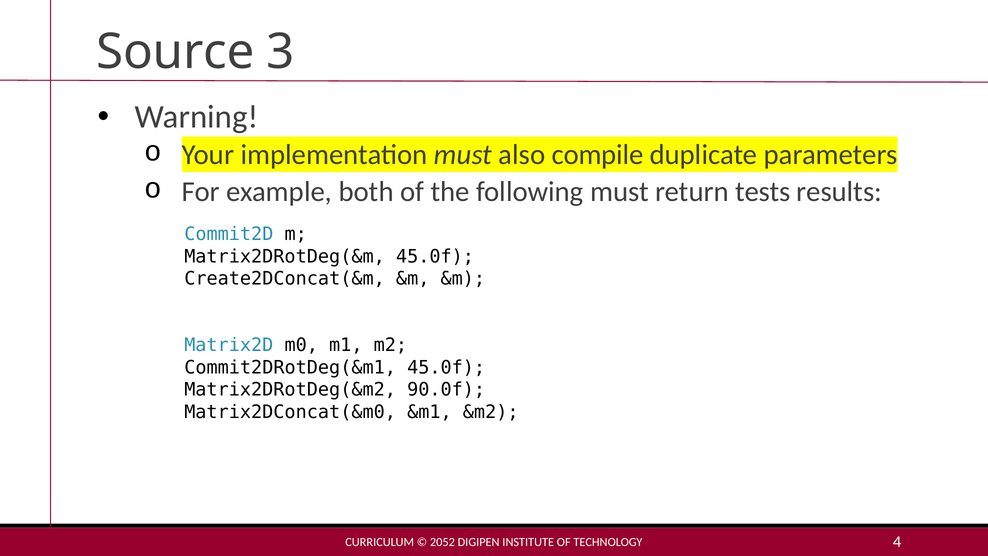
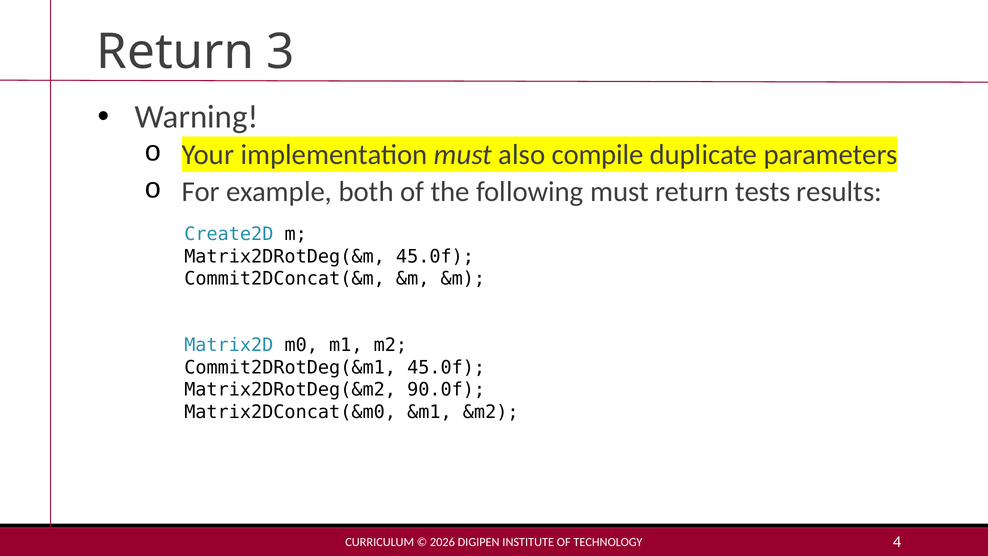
Source at (176, 52): Source -> Return
Commit2D: Commit2D -> Create2D
Create2DConcat(&m: Create2DConcat(&m -> Commit2DConcat(&m
2052: 2052 -> 2026
